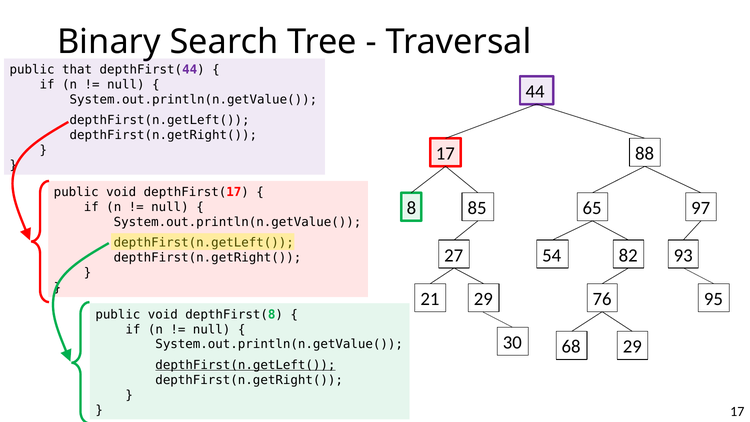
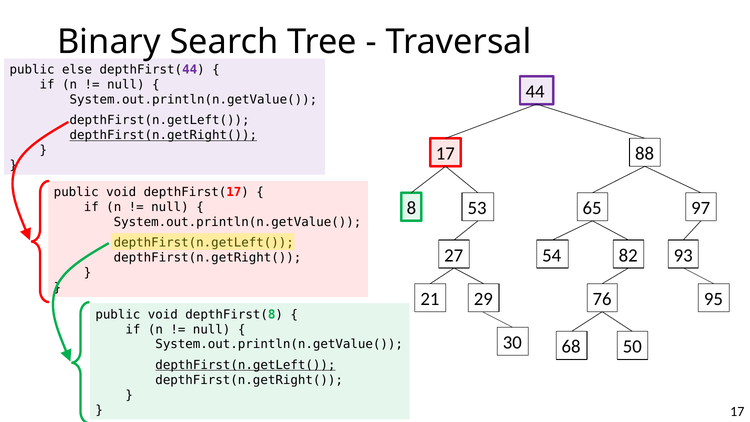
that: that -> else
depthFirst(n.getRight( at (163, 135) underline: none -> present
85: 85 -> 53
68 29: 29 -> 50
